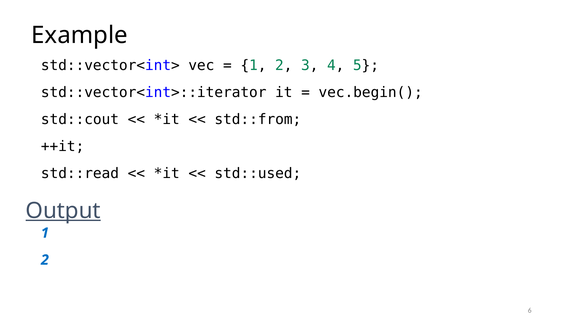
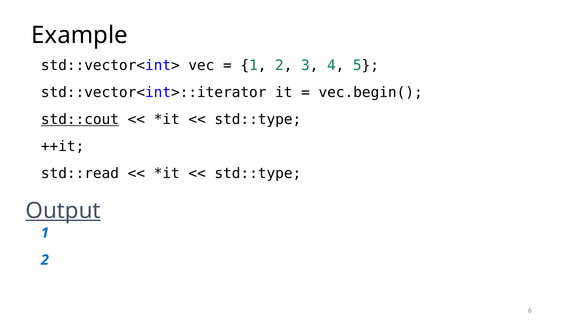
std::cout underline: none -> present
std::from at (258, 119): std::from -> std::type
std::used at (258, 173): std::used -> std::type
